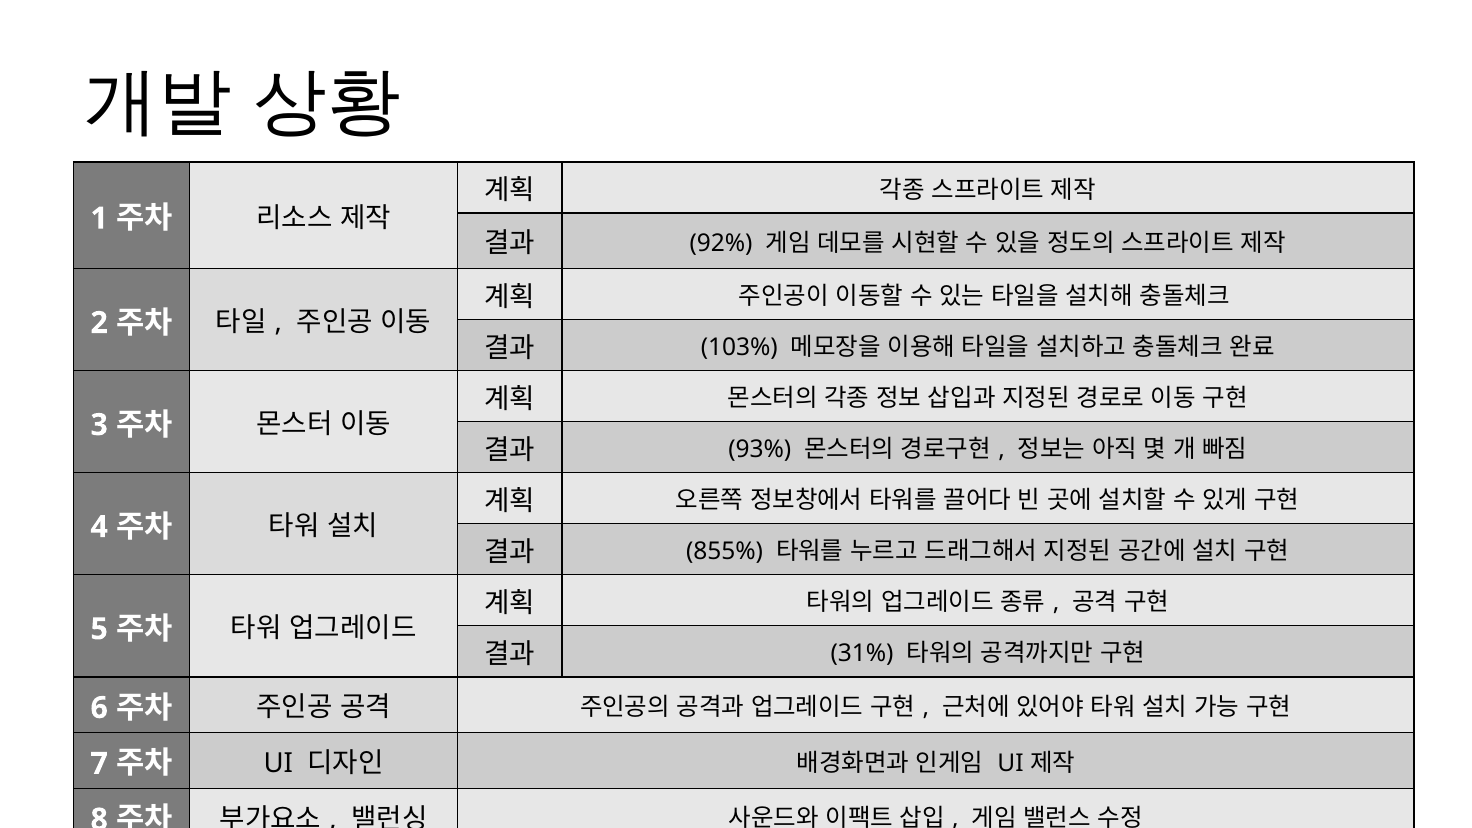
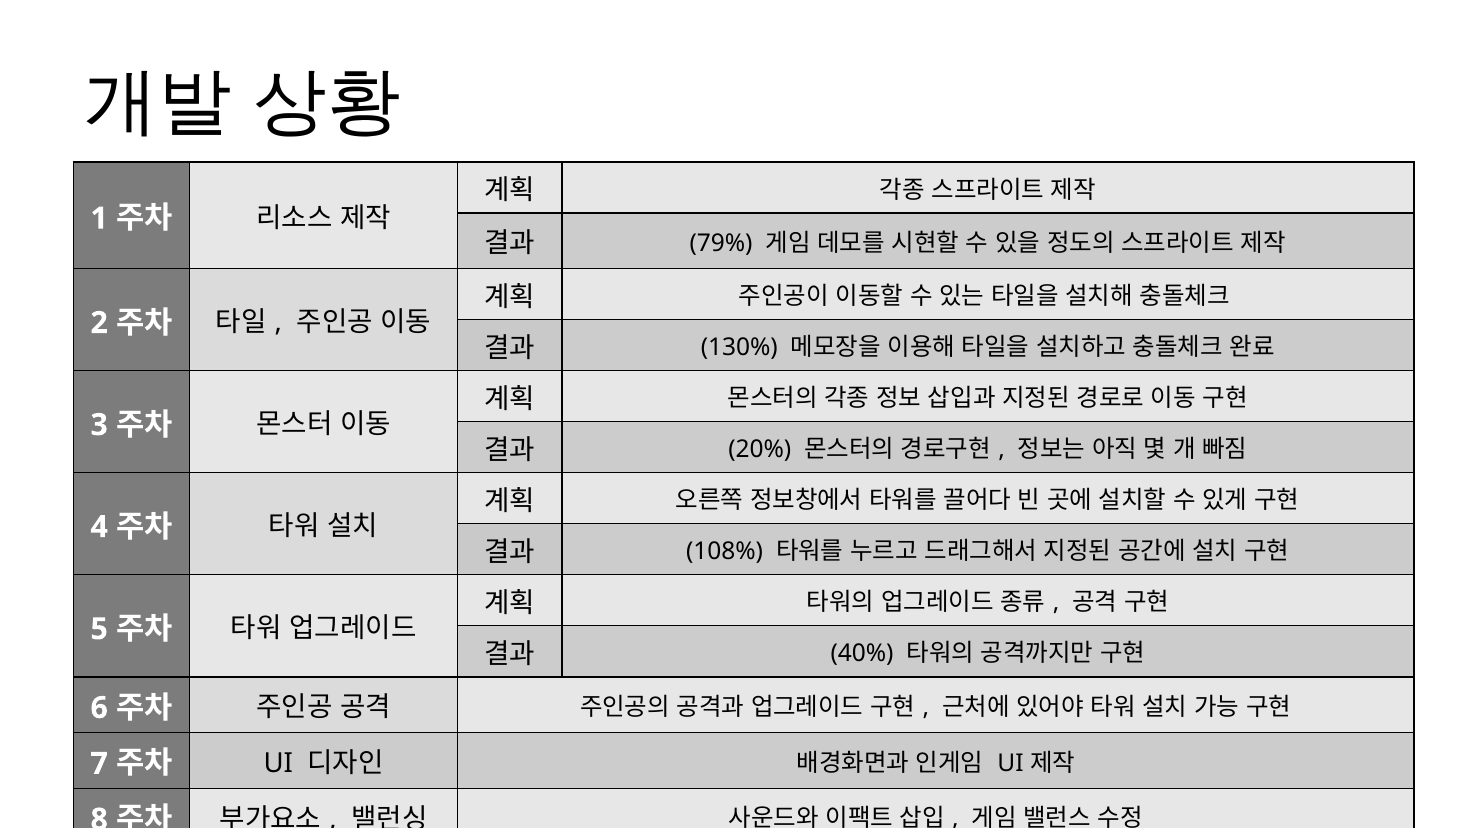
92%: 92% -> 79%
103%: 103% -> 130%
93%: 93% -> 20%
855%: 855% -> 108%
31%: 31% -> 40%
